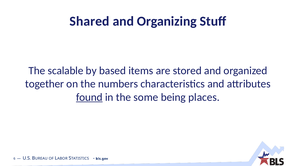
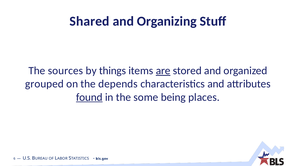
scalable: scalable -> sources
based: based -> things
are underline: none -> present
together: together -> grouped
numbers: numbers -> depends
